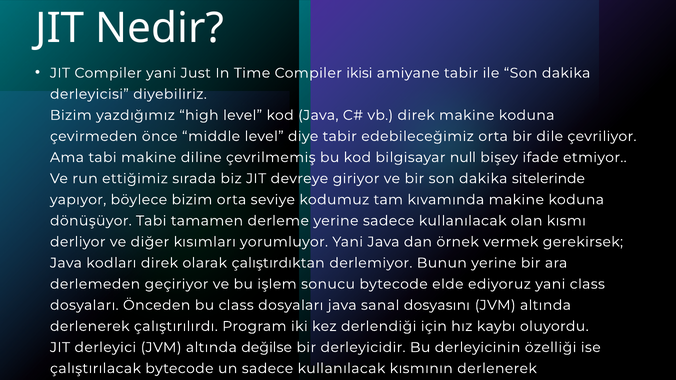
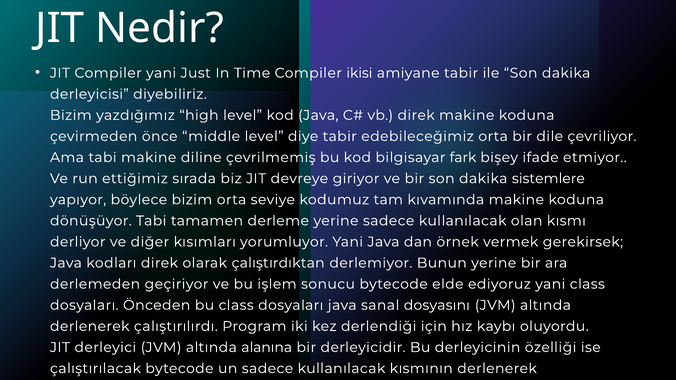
null: null -> fark
sitelerinde: sitelerinde -> sistemlere
değilse: değilse -> alanına
